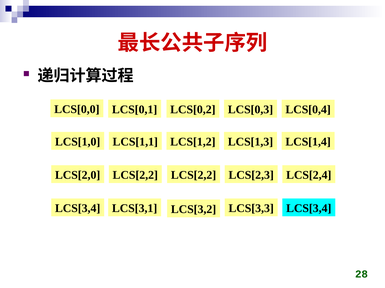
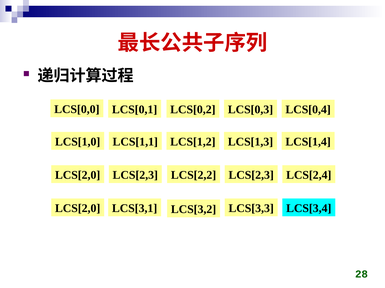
LCS[2,2 at (135, 175): LCS[2,2 -> LCS[2,3
LCS[3,4 at (78, 209): LCS[3,4 -> LCS[2,0
